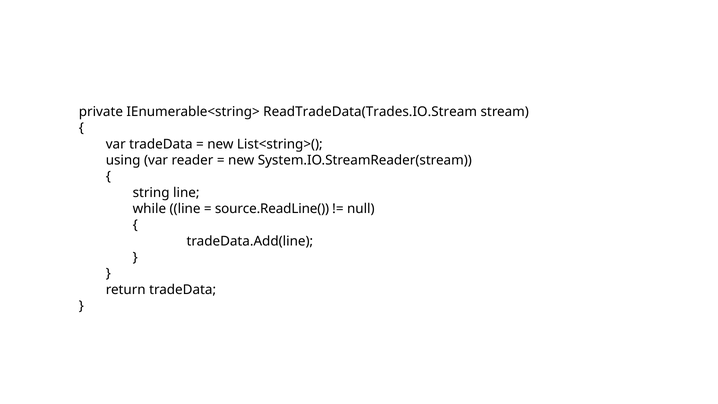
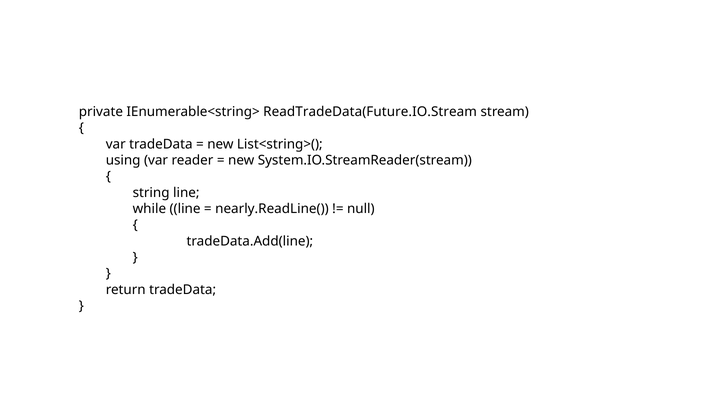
ReadTradeData(Trades.IO.Stream: ReadTradeData(Trades.IO.Stream -> ReadTradeData(Future.IO.Stream
source.ReadLine(: source.ReadLine( -> nearly.ReadLine(
